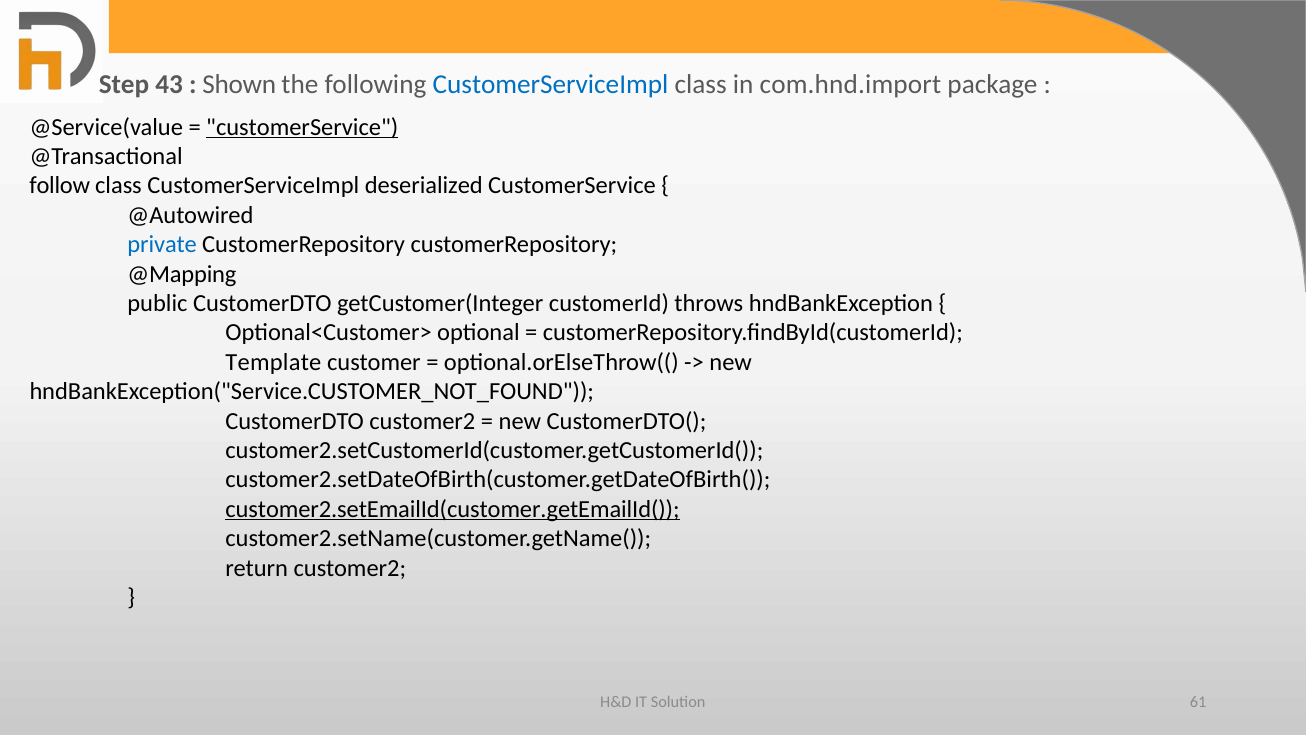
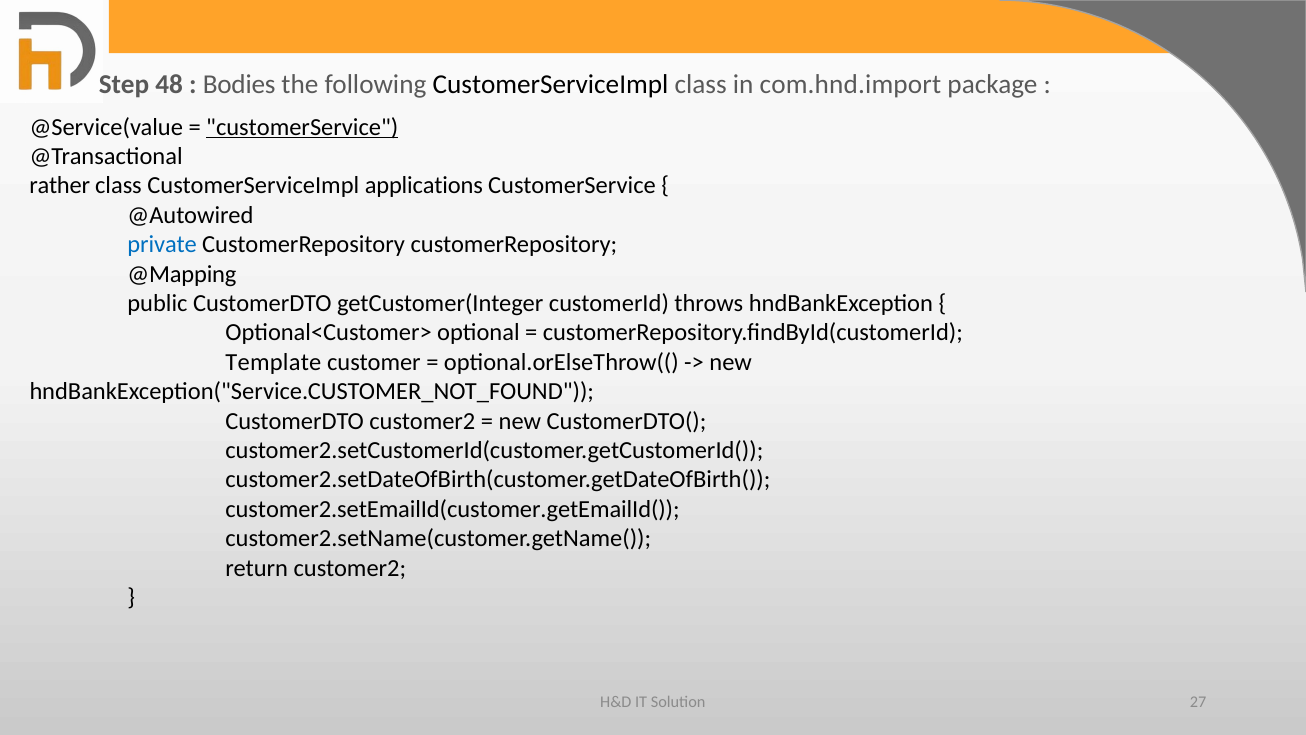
43: 43 -> 48
Shown: Shown -> Bodies
CustomerServiceImpl at (550, 84) colour: blue -> black
follow: follow -> rather
deserialized: deserialized -> applications
customer2.setEmailId(customer.getEmailId( underline: present -> none
61: 61 -> 27
